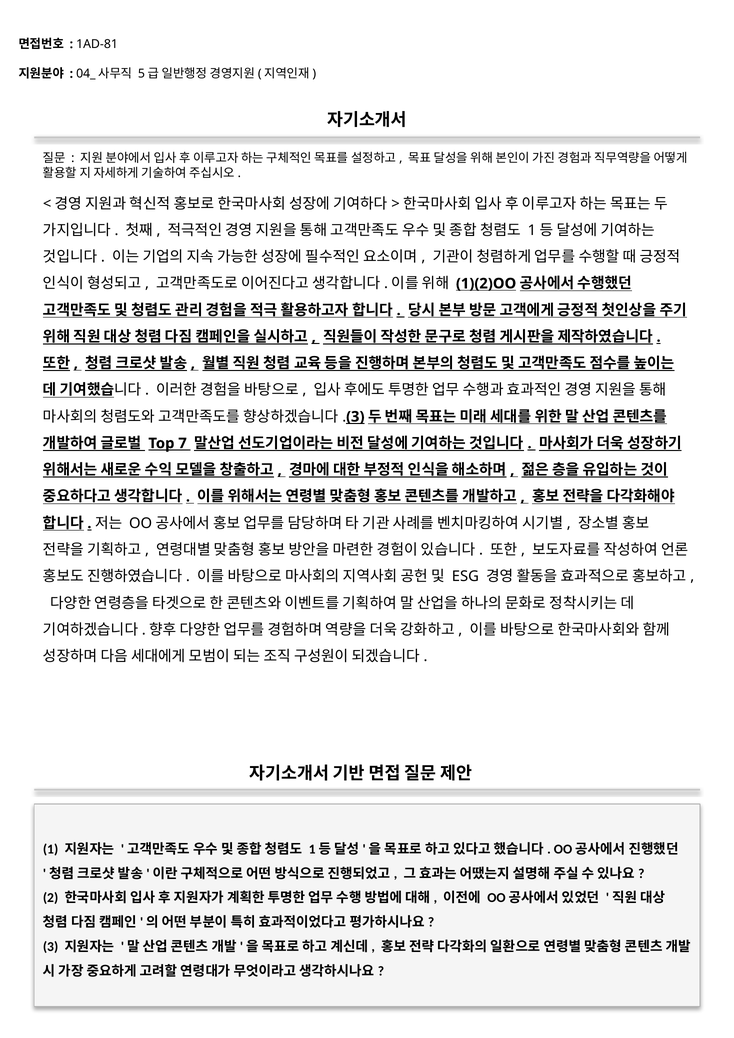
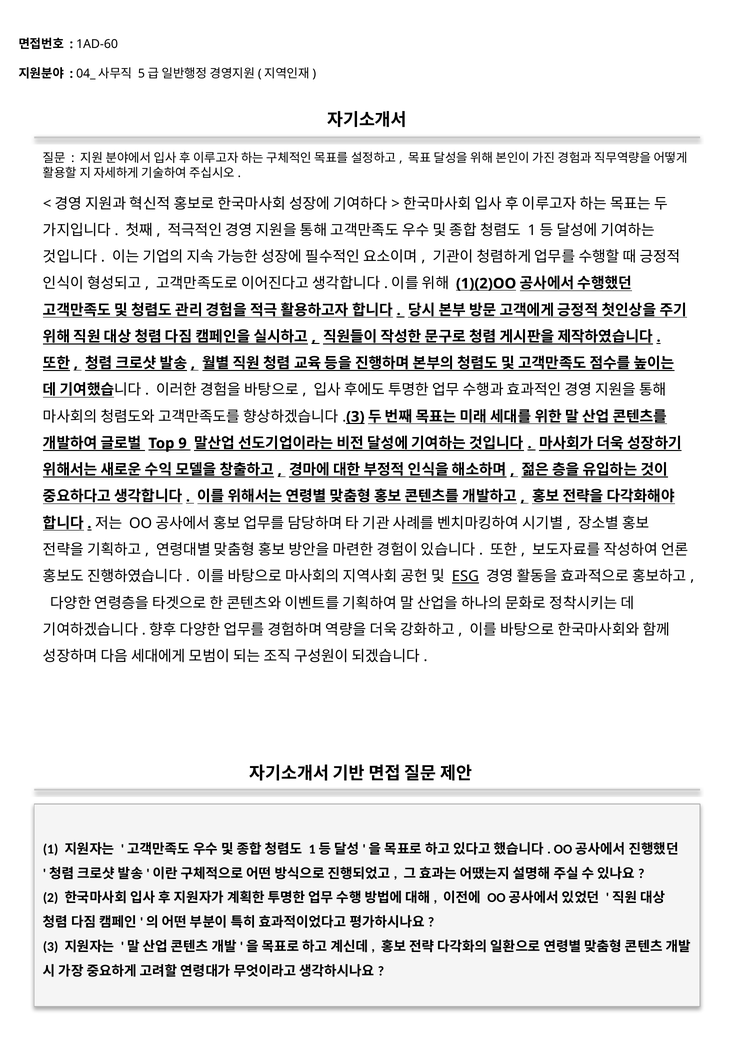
1AD-81: 1AD-81 -> 1AD-60
7: 7 -> 9
ESG underline: none -> present
